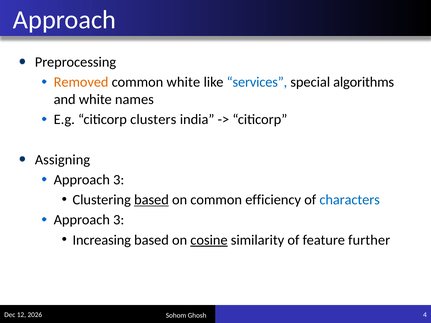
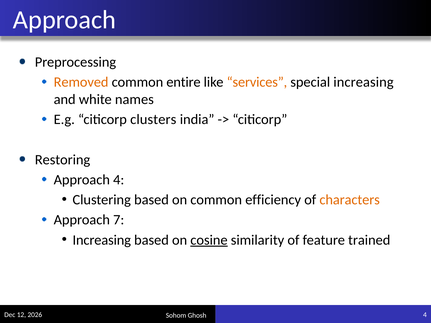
common white: white -> entire
services colour: blue -> orange
special algorithms: algorithms -> increasing
Assigning: Assigning -> Restoring
3 at (119, 180): 3 -> 4
based at (151, 200) underline: present -> none
characters colour: blue -> orange
3 at (119, 220): 3 -> 7
further: further -> trained
